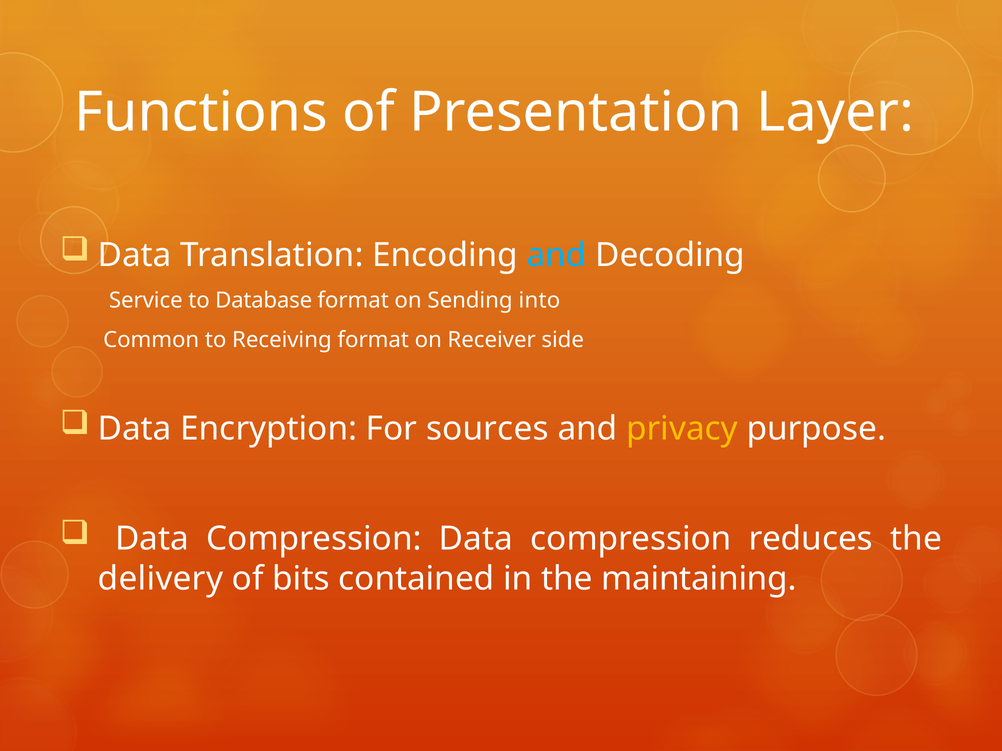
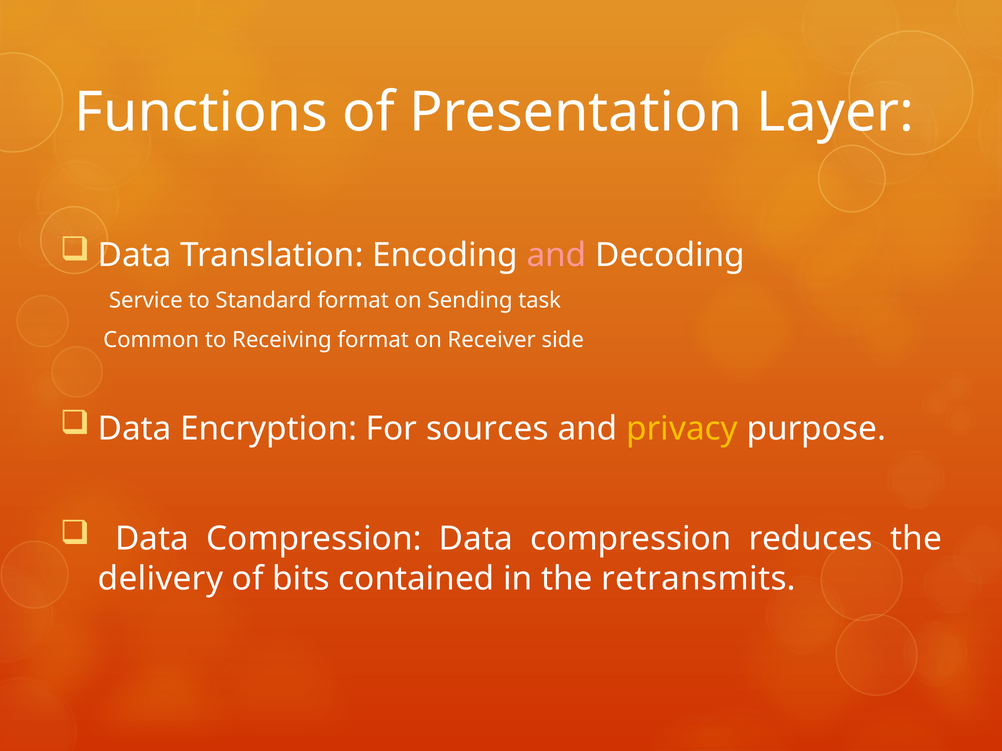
and at (557, 255) colour: light blue -> pink
Database: Database -> Standard
into: into -> task
maintaining: maintaining -> retransmits
